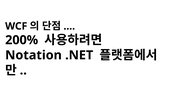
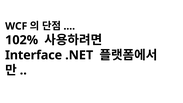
200%: 200% -> 102%
Notation: Notation -> Interface
